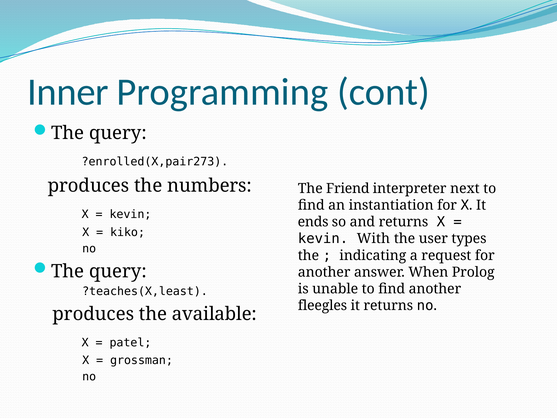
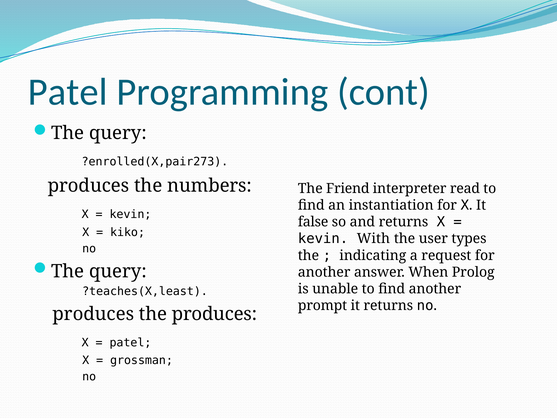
Inner at (68, 92): Inner -> Patel
next: next -> read
ends: ends -> false
fleegles: fleegles -> prompt
the available: available -> produces
